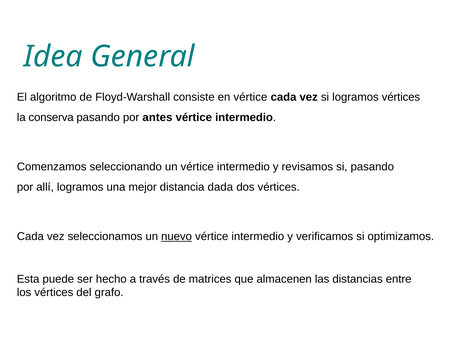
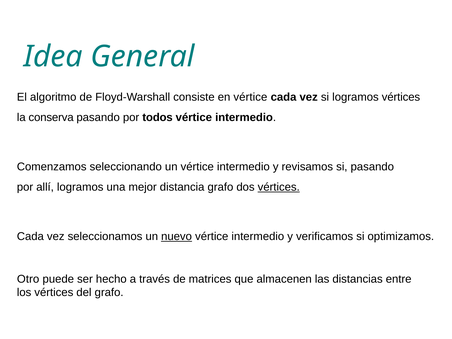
antes: antes -> todos
distancia dada: dada -> grafo
vértices at (279, 187) underline: none -> present
Esta: Esta -> Otro
